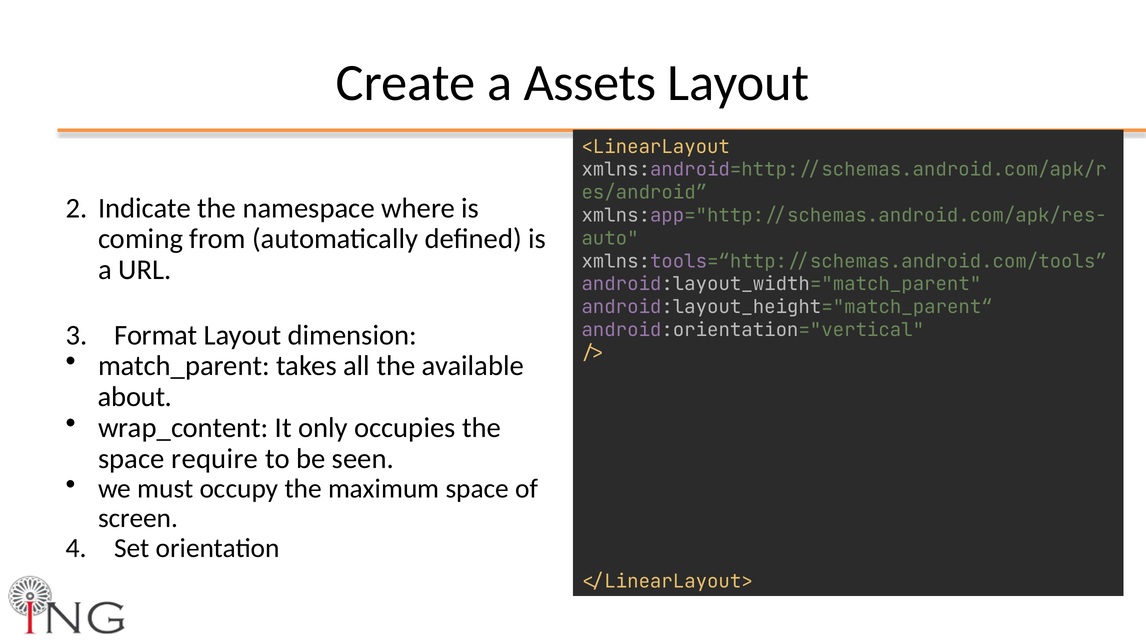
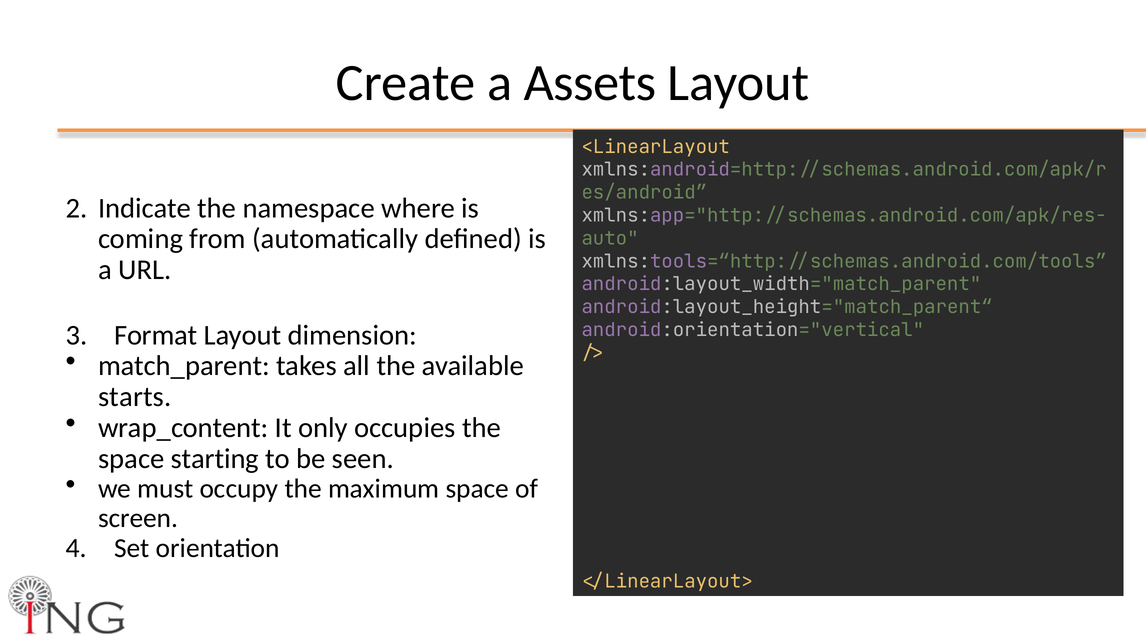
about: about -> starts
require: require -> starting
